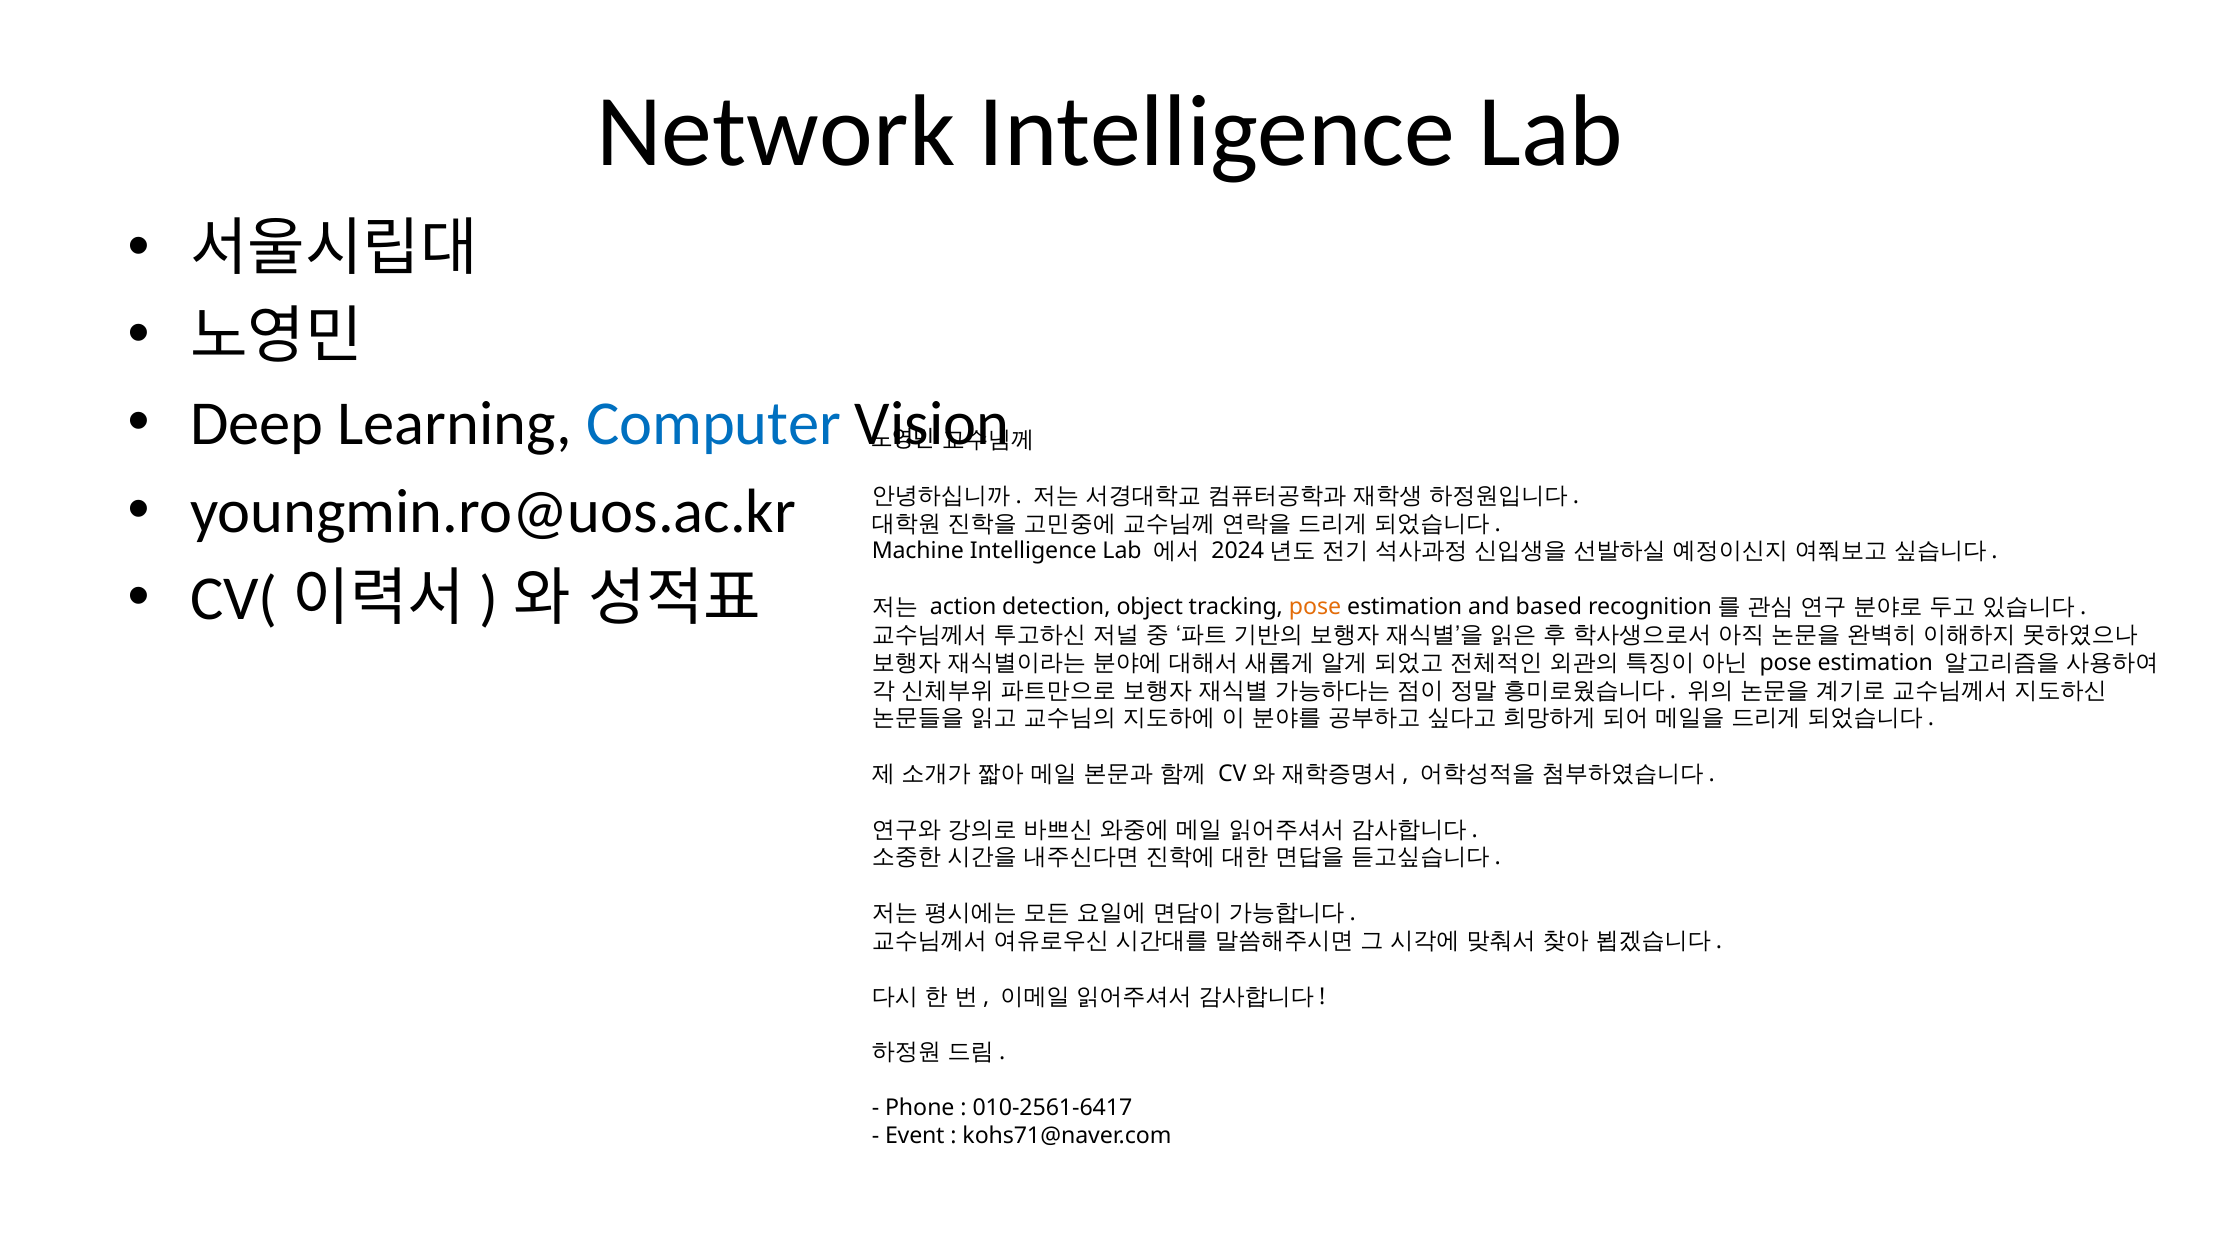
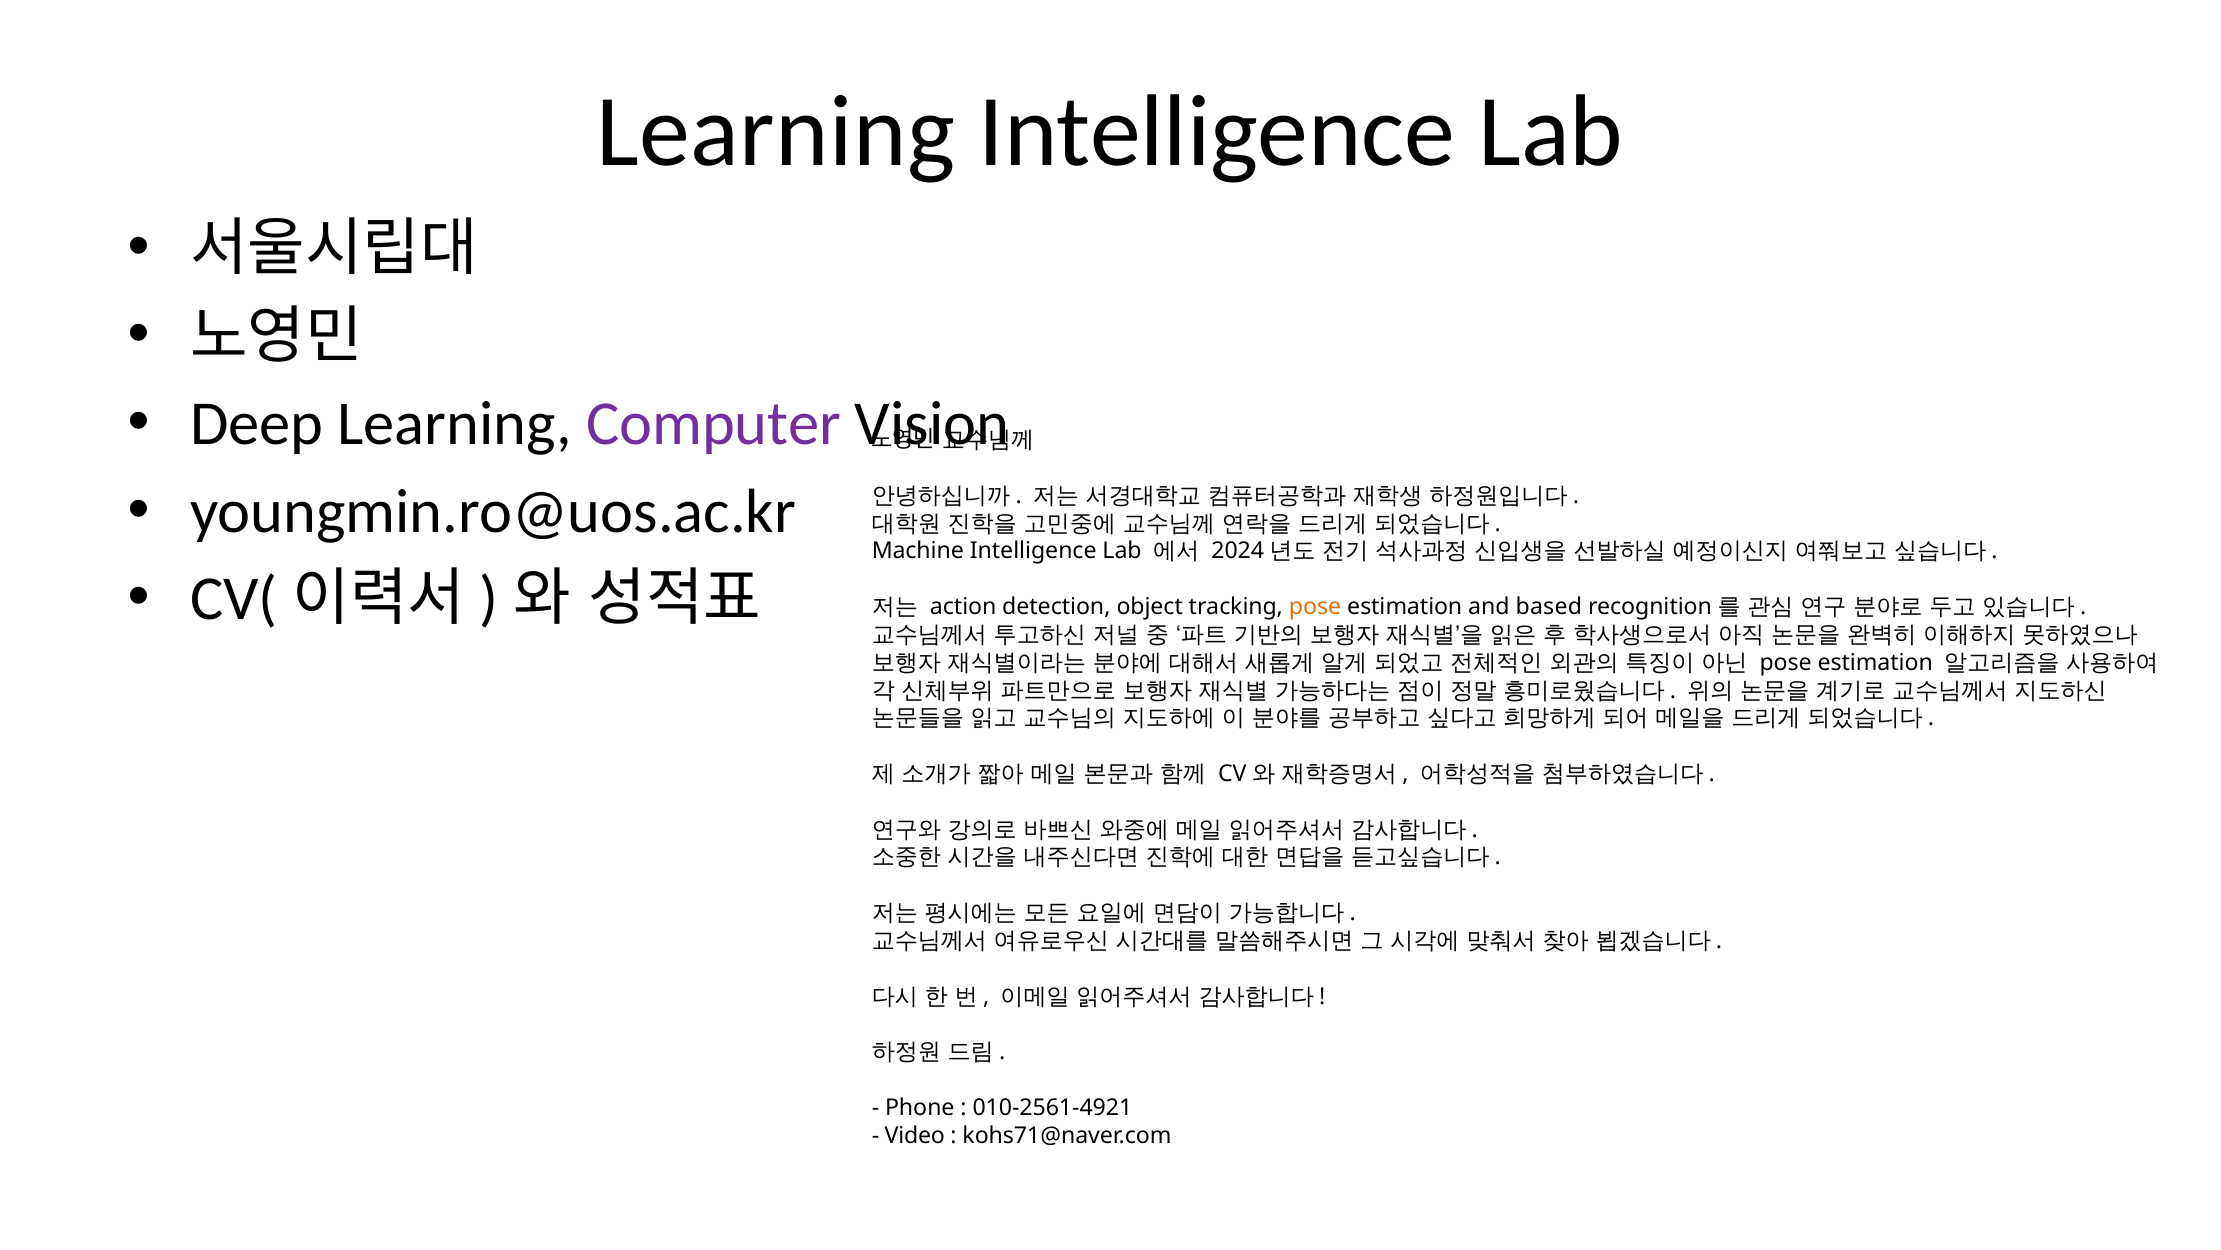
Network at (776, 131): Network -> Learning
Computer colour: blue -> purple
010-2561-6417: 010-2561-6417 -> 010-2561-4921
Event: Event -> Video
